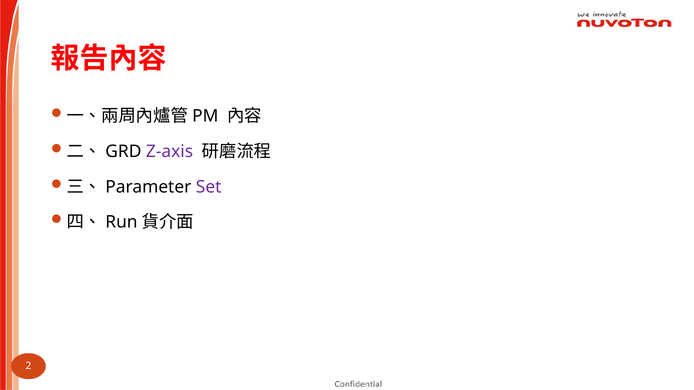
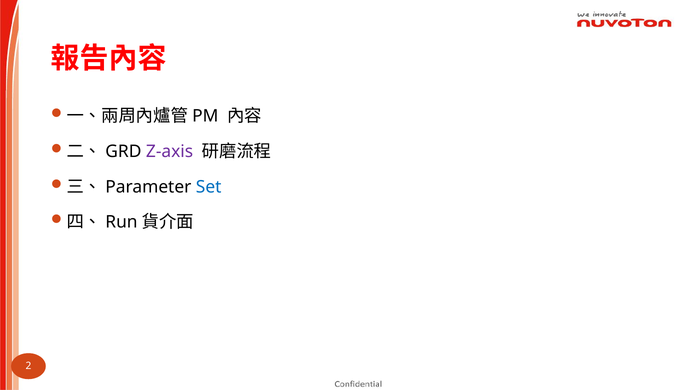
Set colour: purple -> blue
